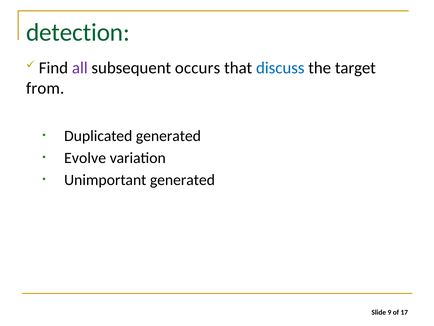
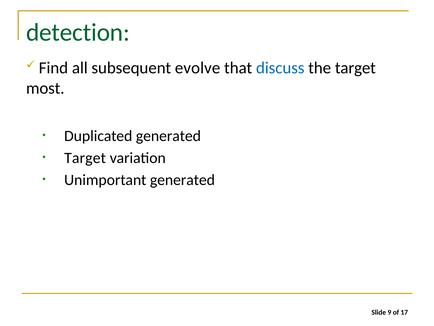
all colour: purple -> black
occurs: occurs -> evolve
from: from -> most
Evolve at (85, 158): Evolve -> Target
